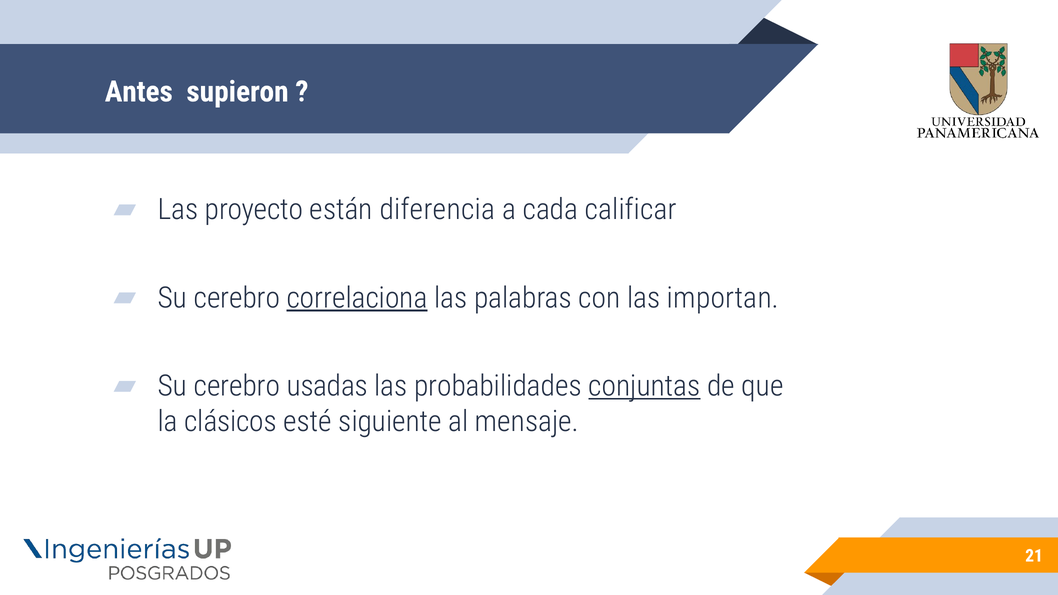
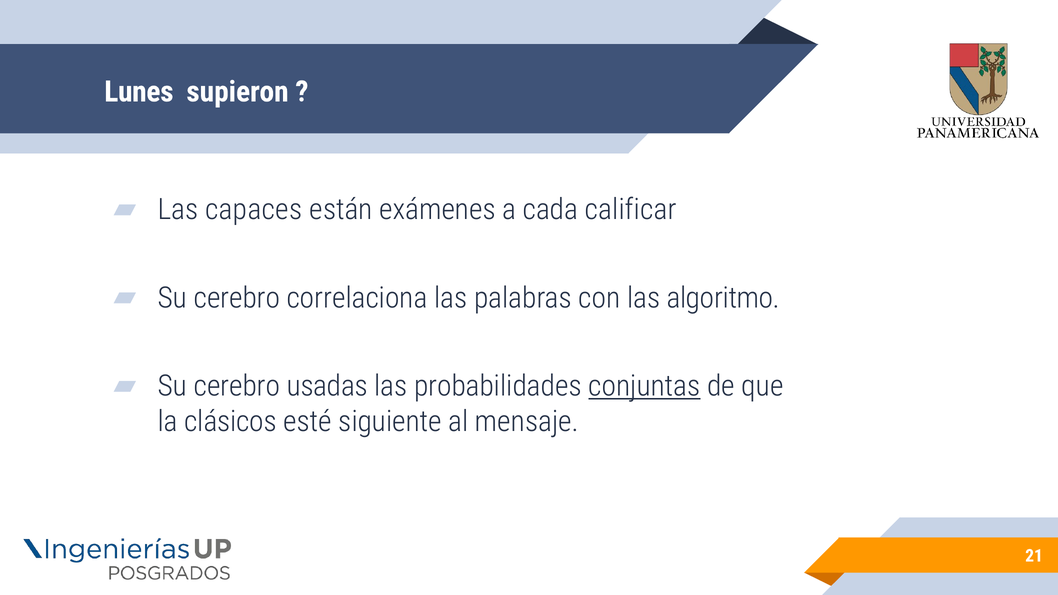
Antes: Antes -> Lunes
proyecto: proyecto -> capaces
diferencia: diferencia -> exámenes
correlaciona underline: present -> none
importan: importan -> algoritmo
